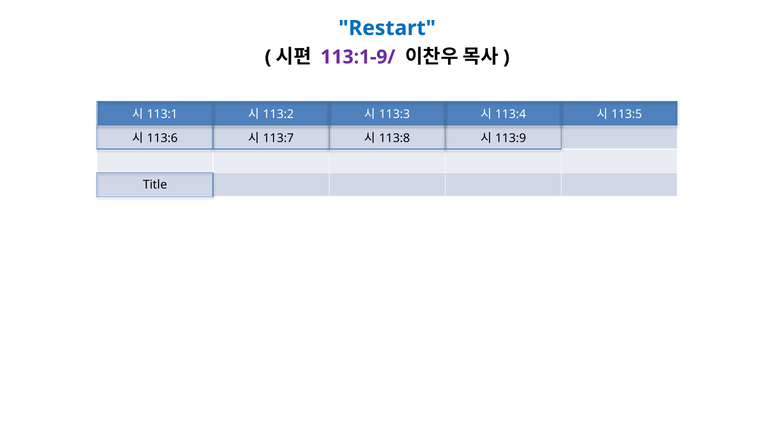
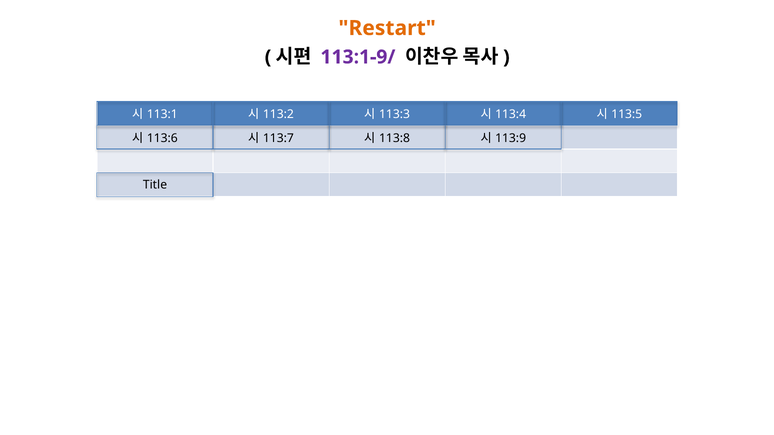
Restart colour: blue -> orange
